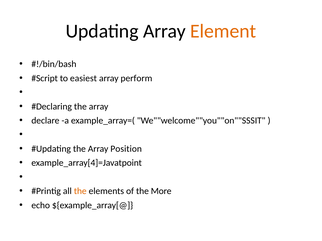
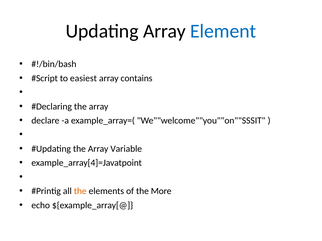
Element colour: orange -> blue
perform: perform -> contains
Position: Position -> Variable
